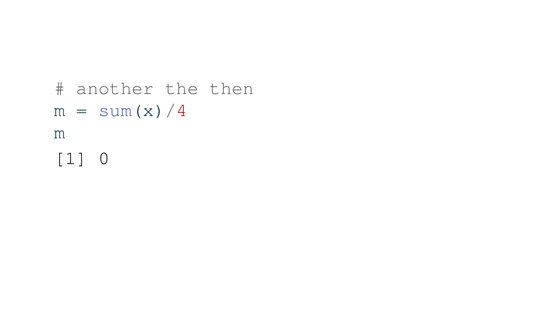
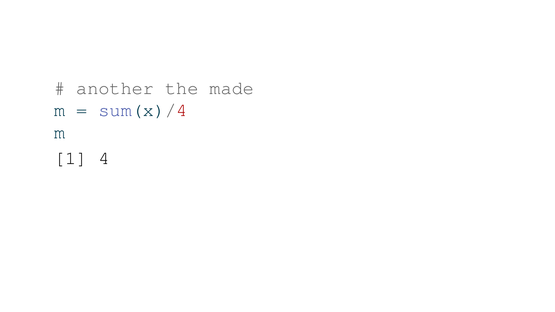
then: then -> made
0: 0 -> 4
